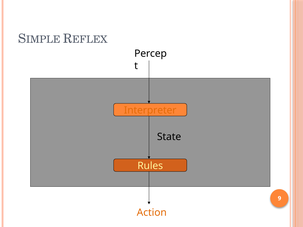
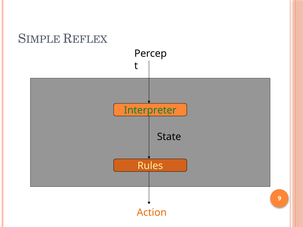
Interpreter colour: orange -> green
